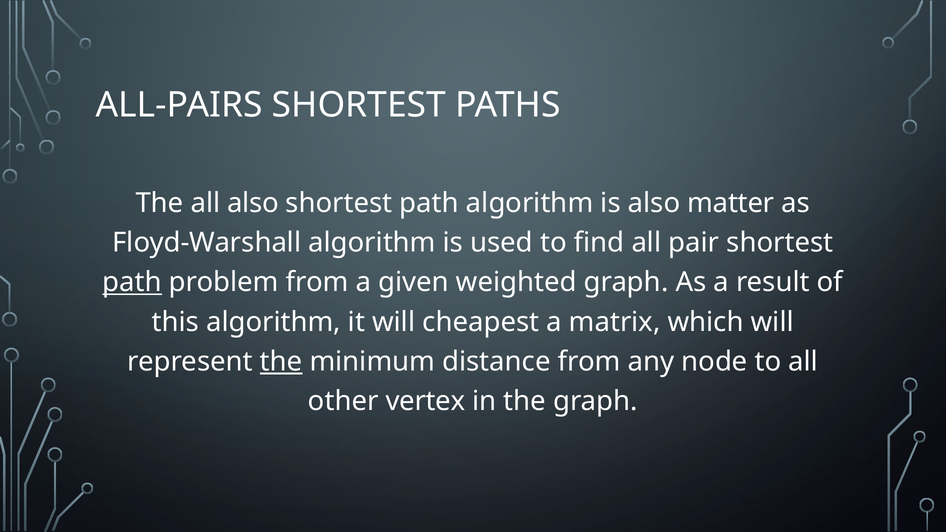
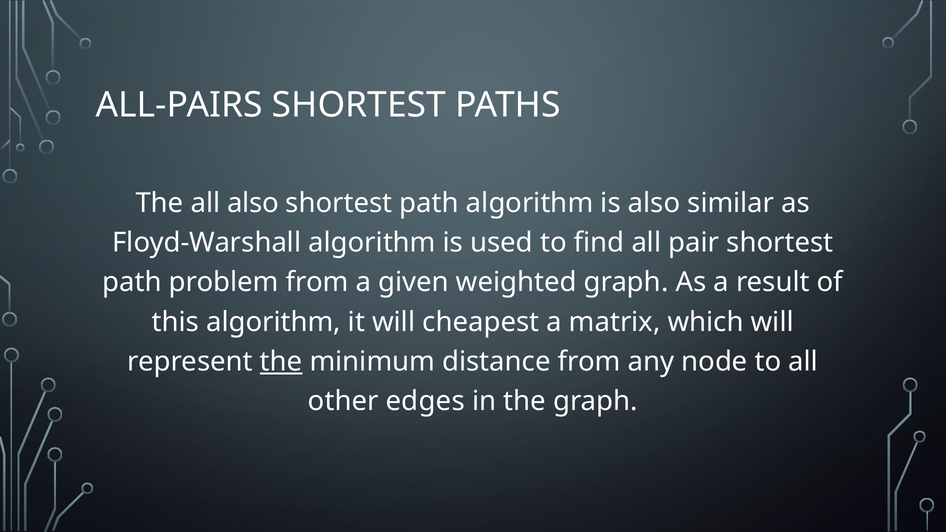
matter: matter -> similar
path at (132, 282) underline: present -> none
vertex: vertex -> edges
